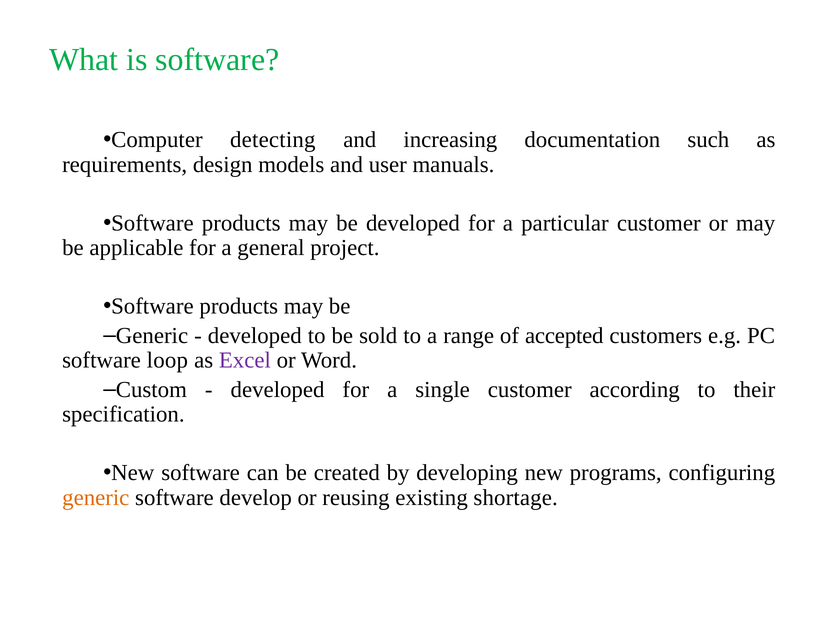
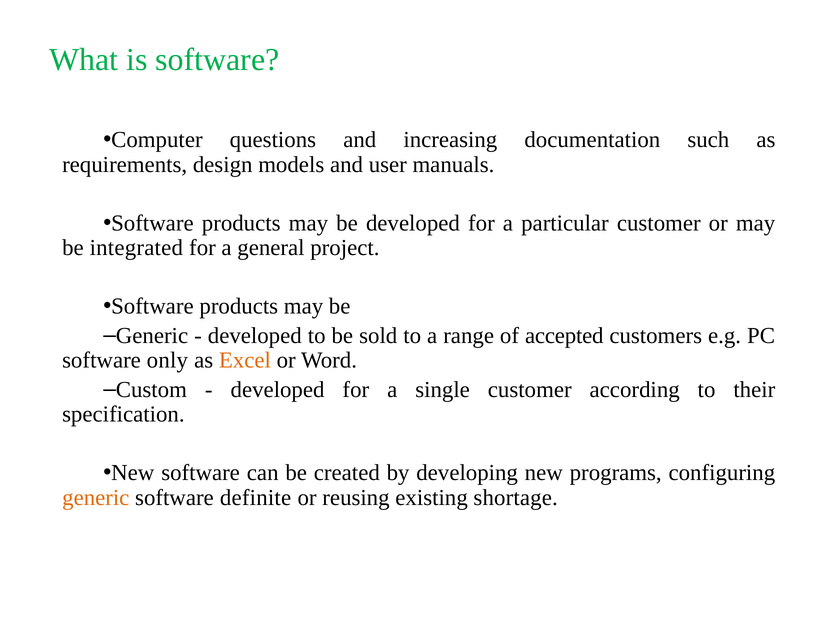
detecting: detecting -> questions
applicable: applicable -> integrated
loop: loop -> only
Excel colour: purple -> orange
develop: develop -> definite
